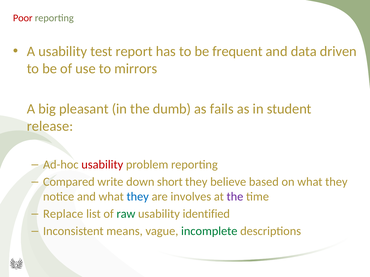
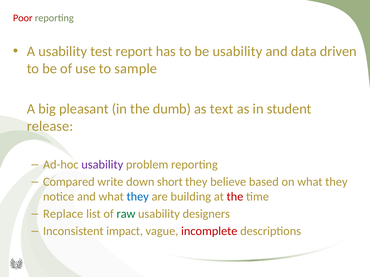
be frequent: frequent -> usability
mirrors: mirrors -> sample
fails: fails -> text
usability at (102, 165) colour: red -> purple
involves: involves -> building
the at (235, 197) colour: purple -> red
identified: identified -> designers
means: means -> impact
incomplete colour: green -> red
